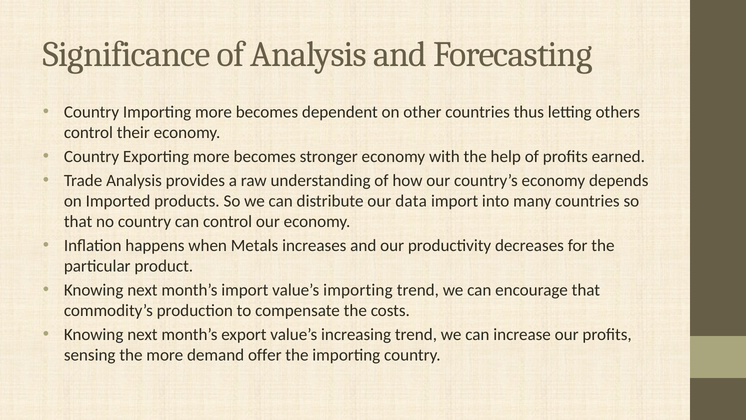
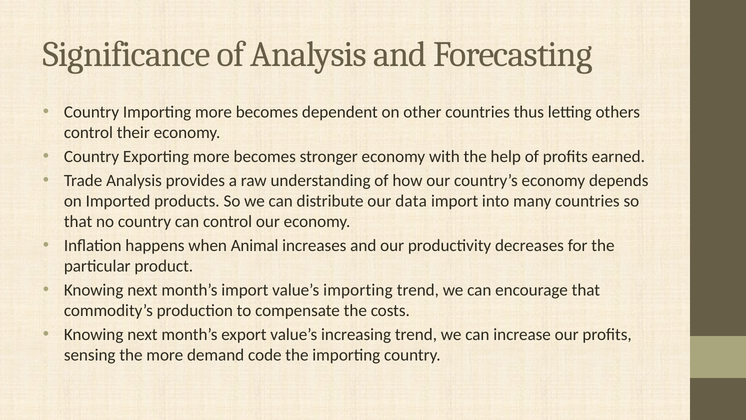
Metals: Metals -> Animal
offer: offer -> code
